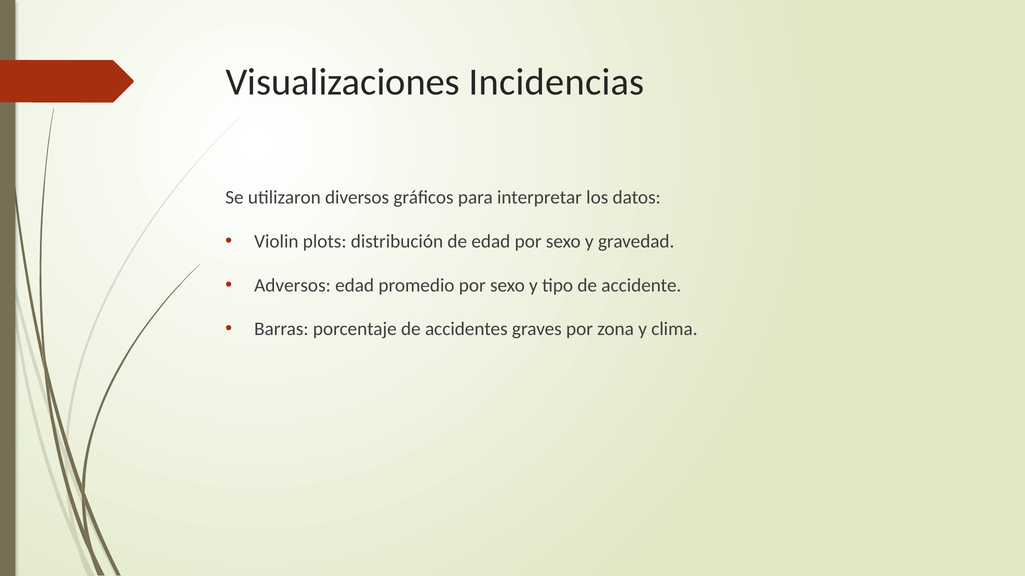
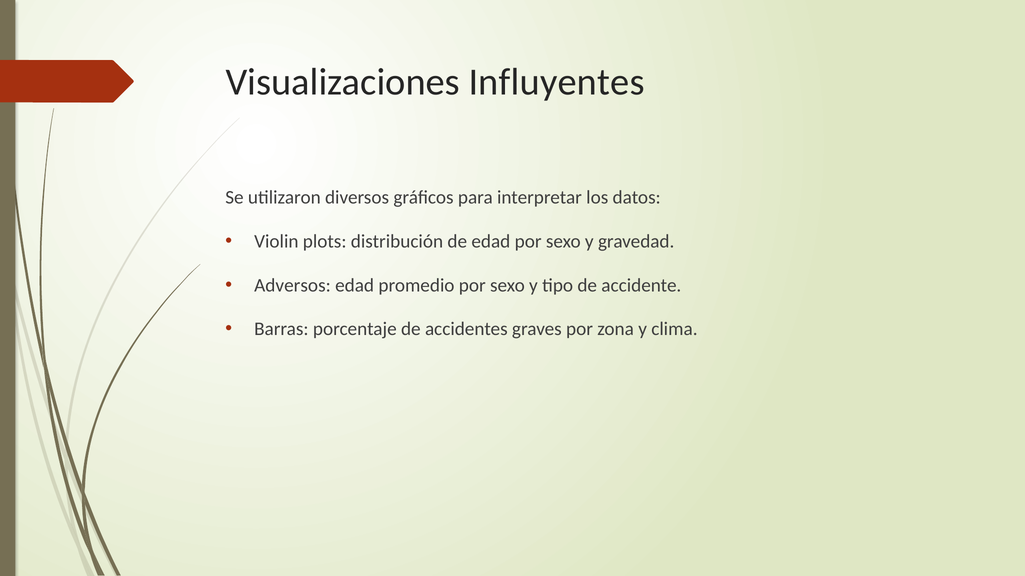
Incidencias: Incidencias -> Influyentes
